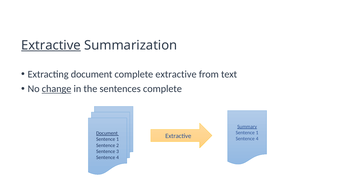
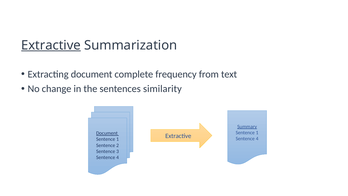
complete extractive: extractive -> frequency
change underline: present -> none
sentences complete: complete -> similarity
